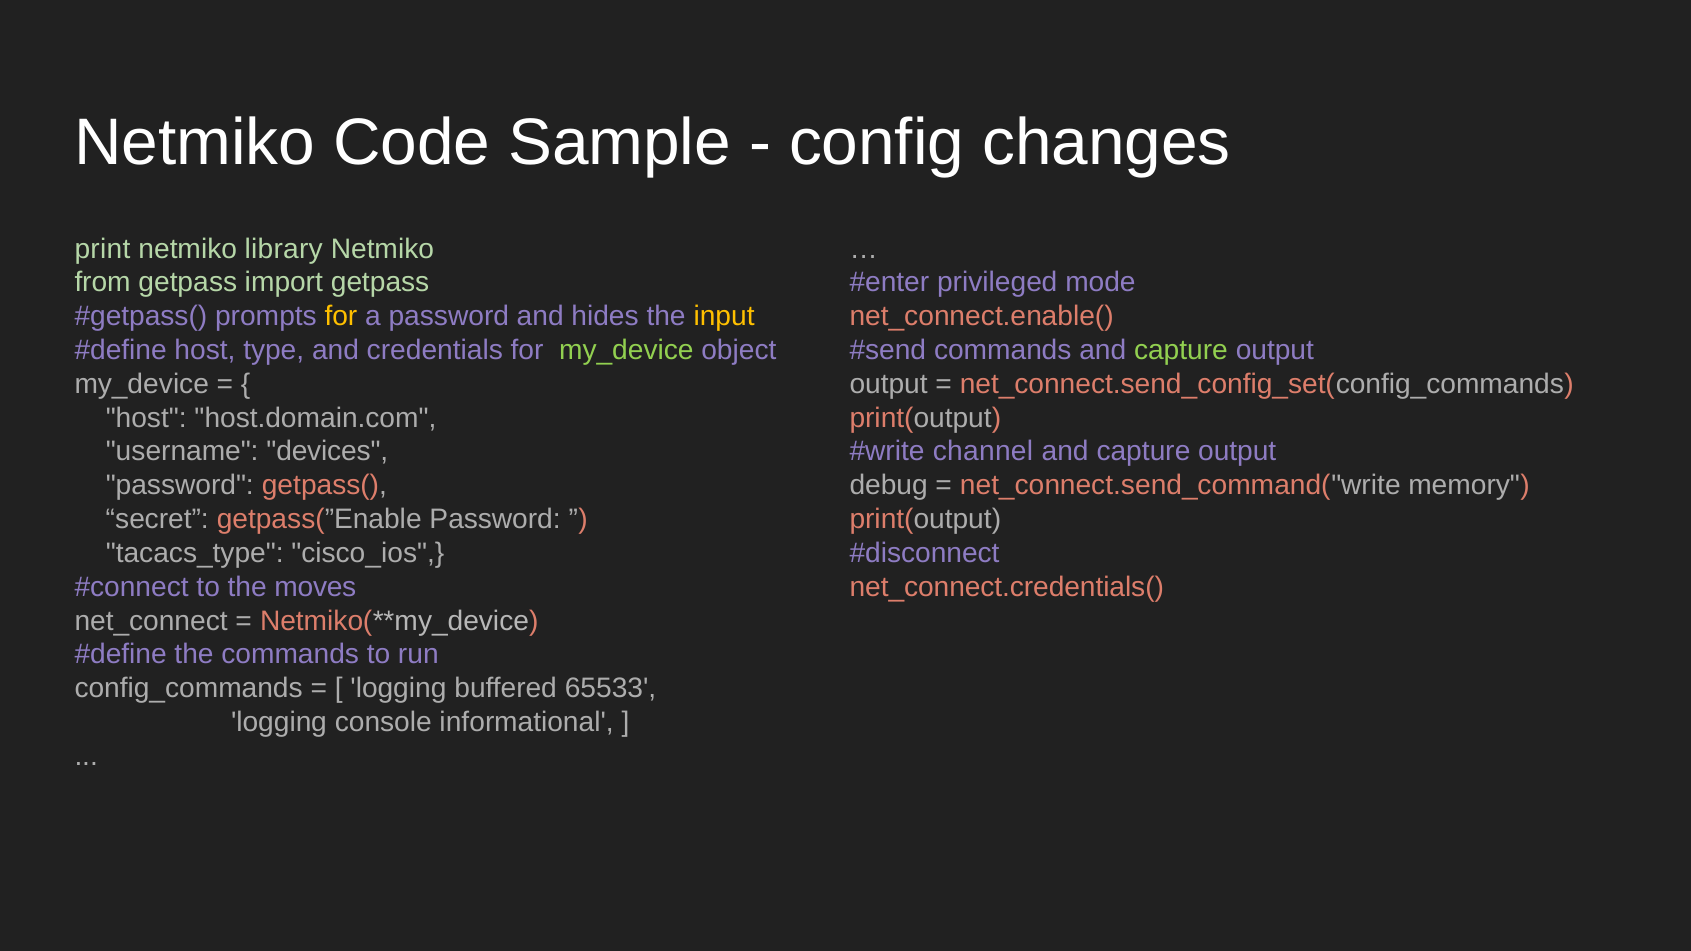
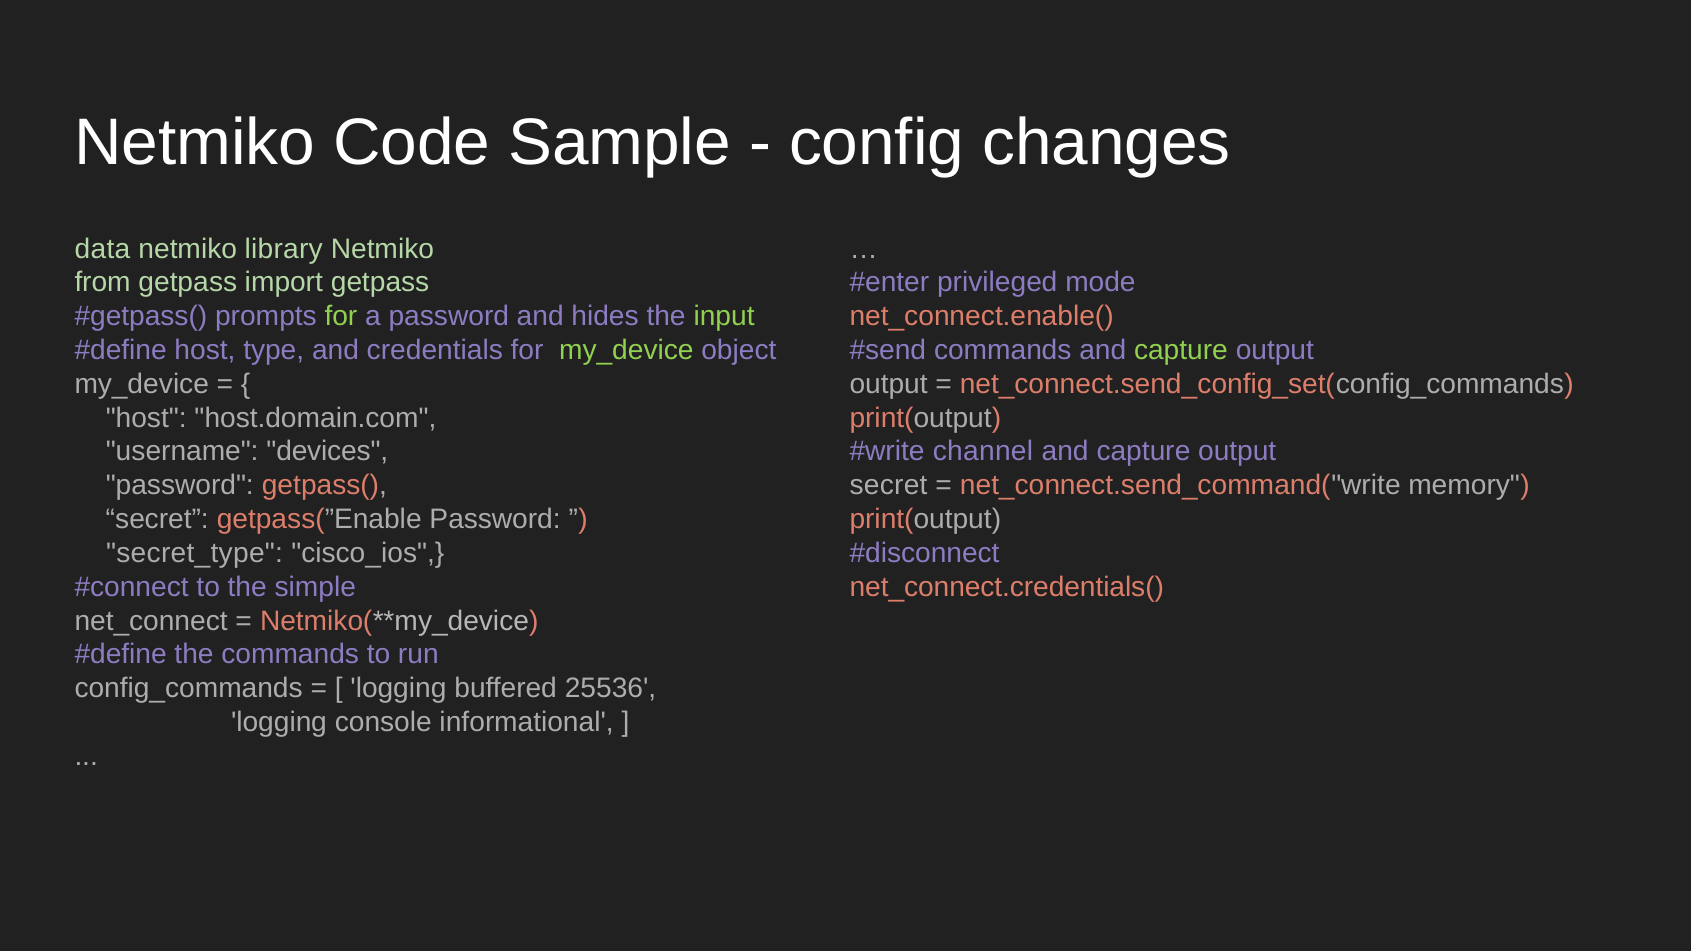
print: print -> data
for at (341, 317) colour: yellow -> light green
input colour: yellow -> light green
debug at (889, 486): debug -> secret
tacacs_type: tacacs_type -> secret_type
moves: moves -> simple
65533: 65533 -> 25536
